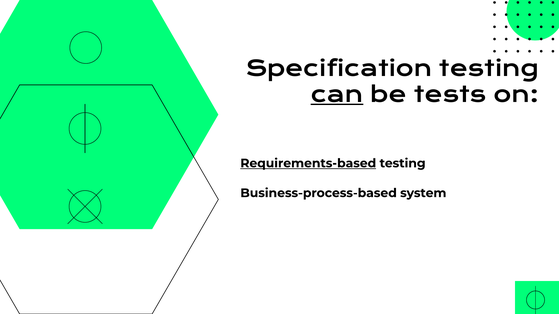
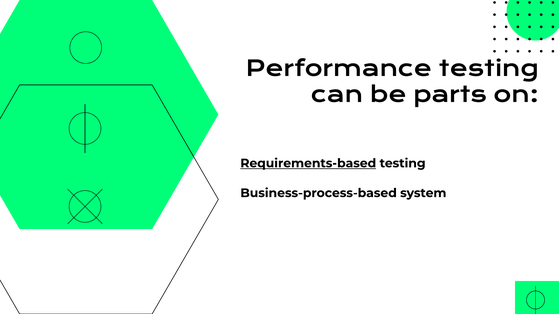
Specification: Specification -> Performance
can underline: present -> none
tests: tests -> parts
